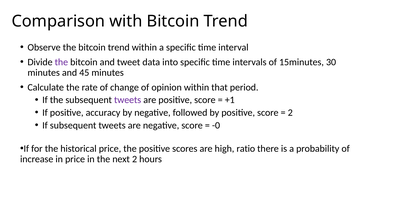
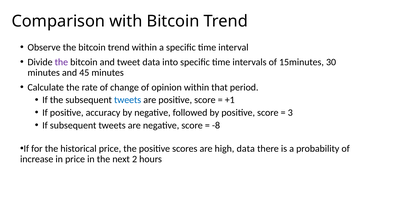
tweets at (128, 100) colour: purple -> blue
2 at (290, 113): 2 -> 3
-0: -0 -> -8
high ratio: ratio -> data
